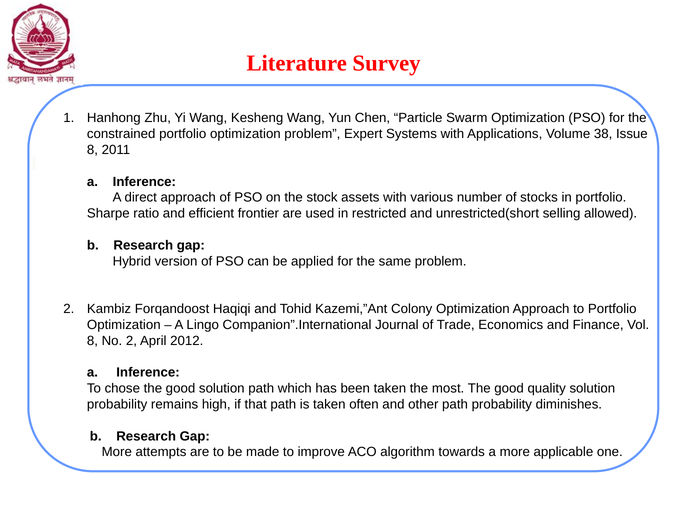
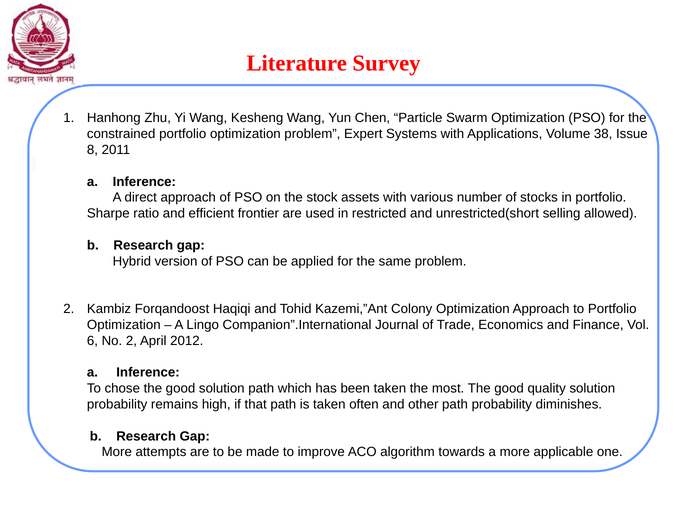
8 at (92, 341): 8 -> 6
